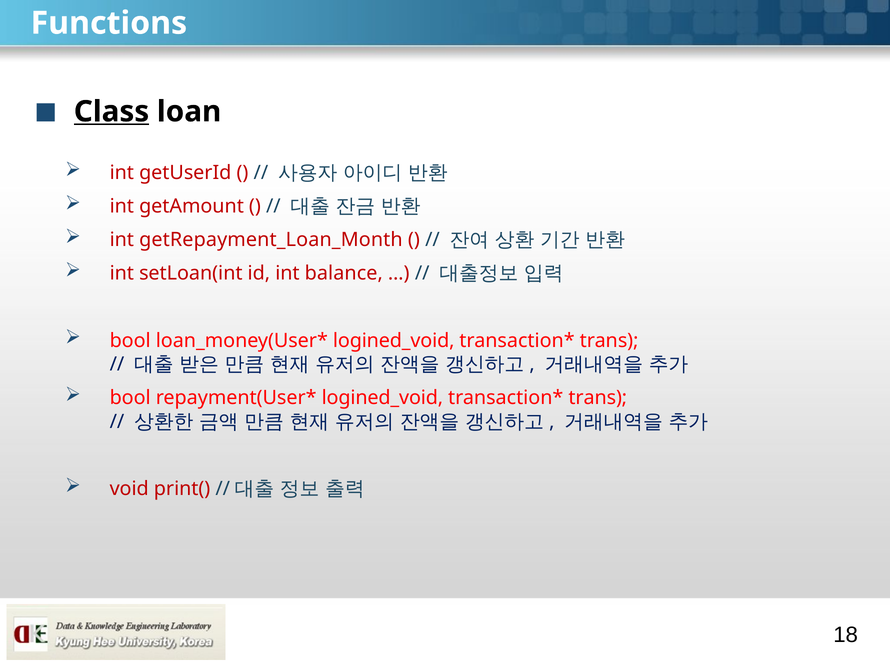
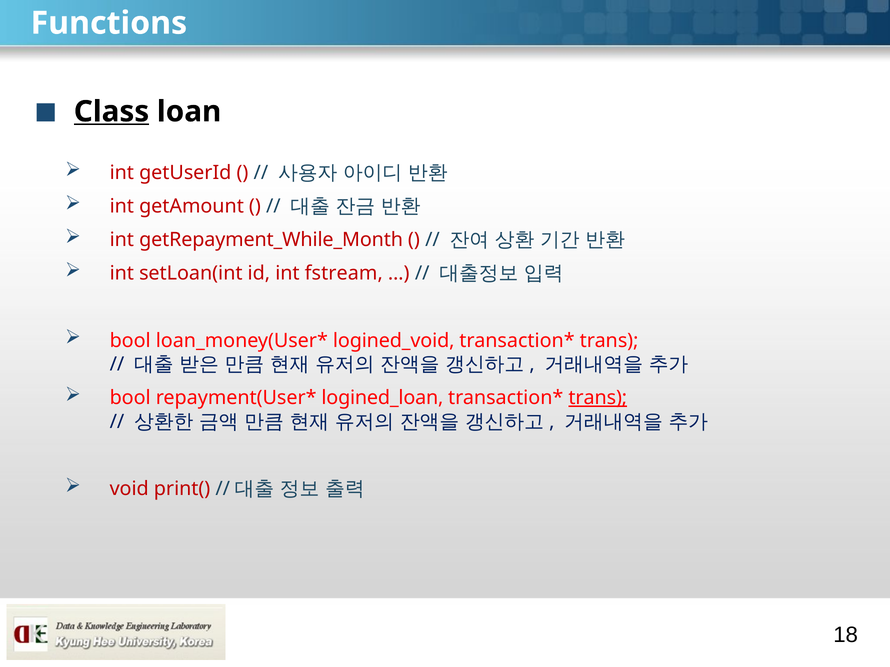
getRepayment_Loan_Month: getRepayment_Loan_Month -> getRepayment_While_Month
balance: balance -> fstream
logined_void at (382, 398): logined_void -> logined_loan
trans at (598, 398) underline: none -> present
